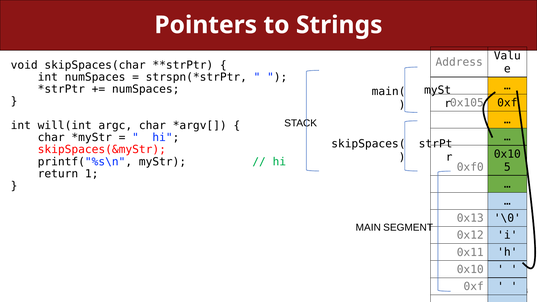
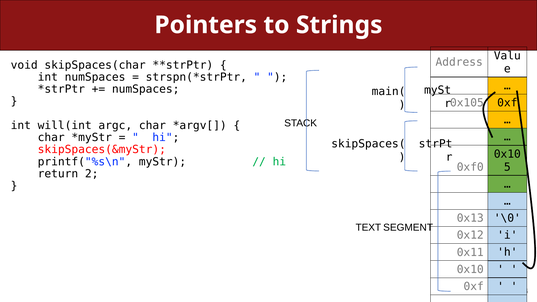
1: 1 -> 2
MAIN: MAIN -> TEXT
